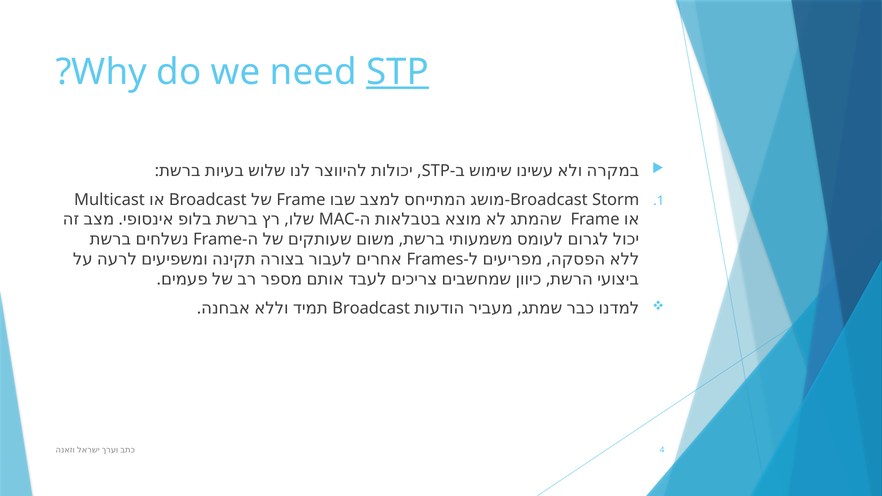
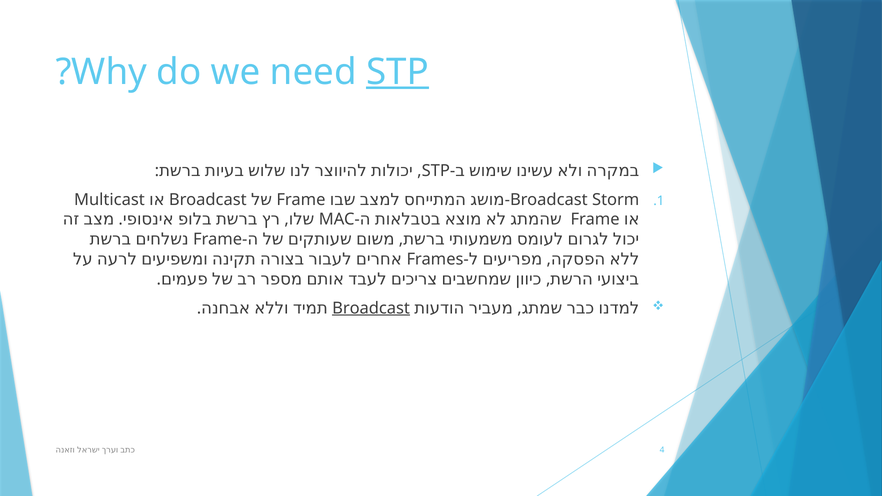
Broadcast at (371, 308) underline: none -> present
